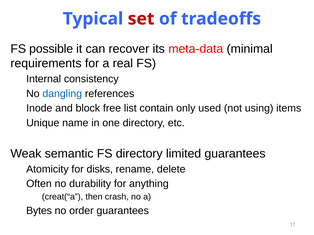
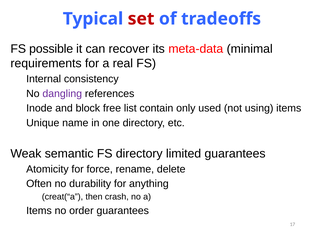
dangling colour: blue -> purple
disks: disks -> force
Bytes at (39, 211): Bytes -> Items
